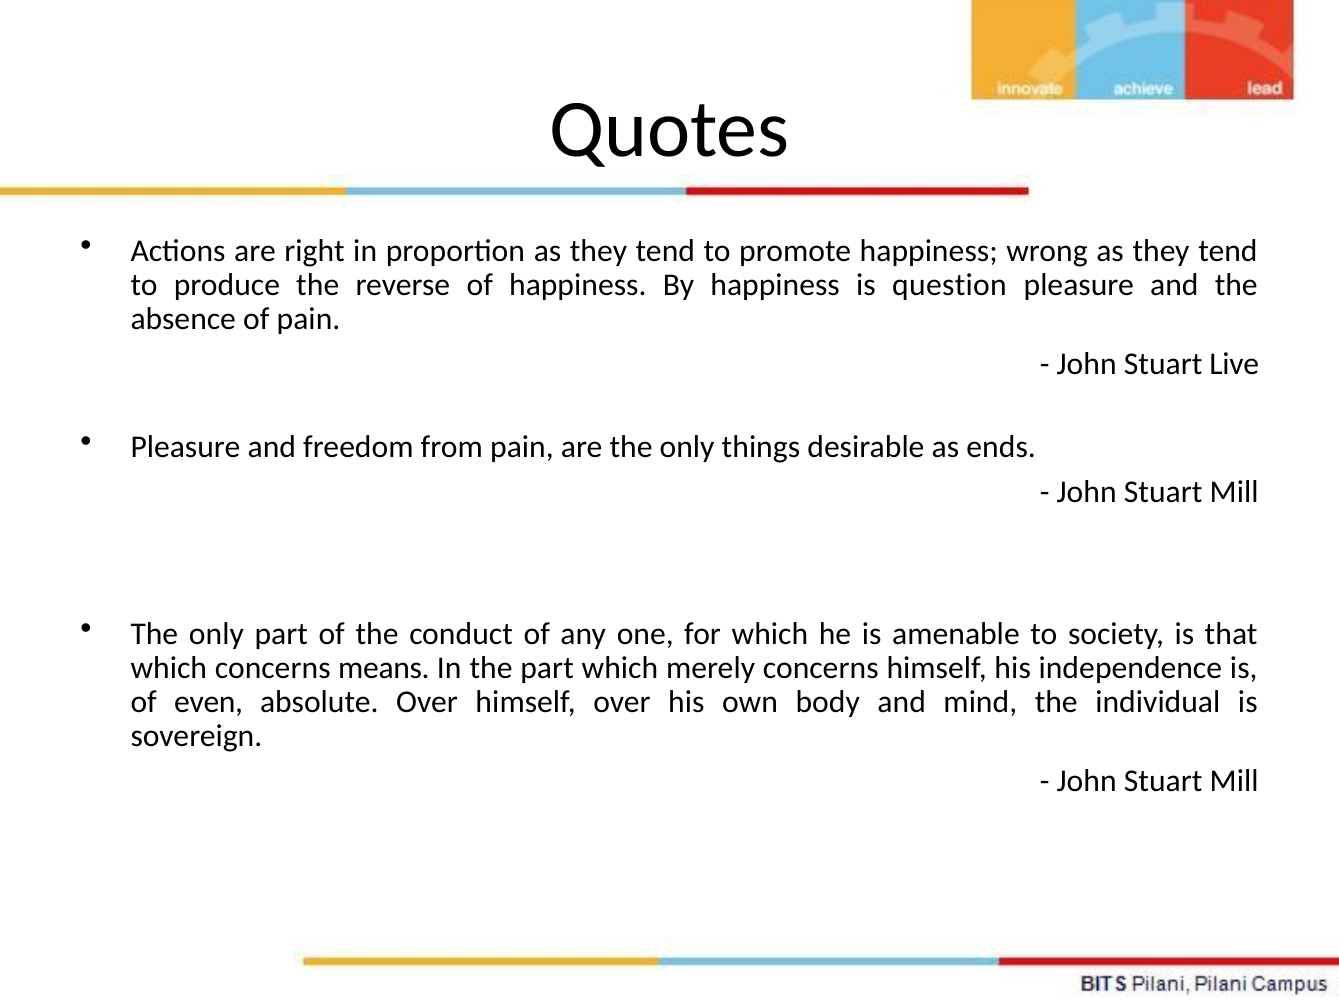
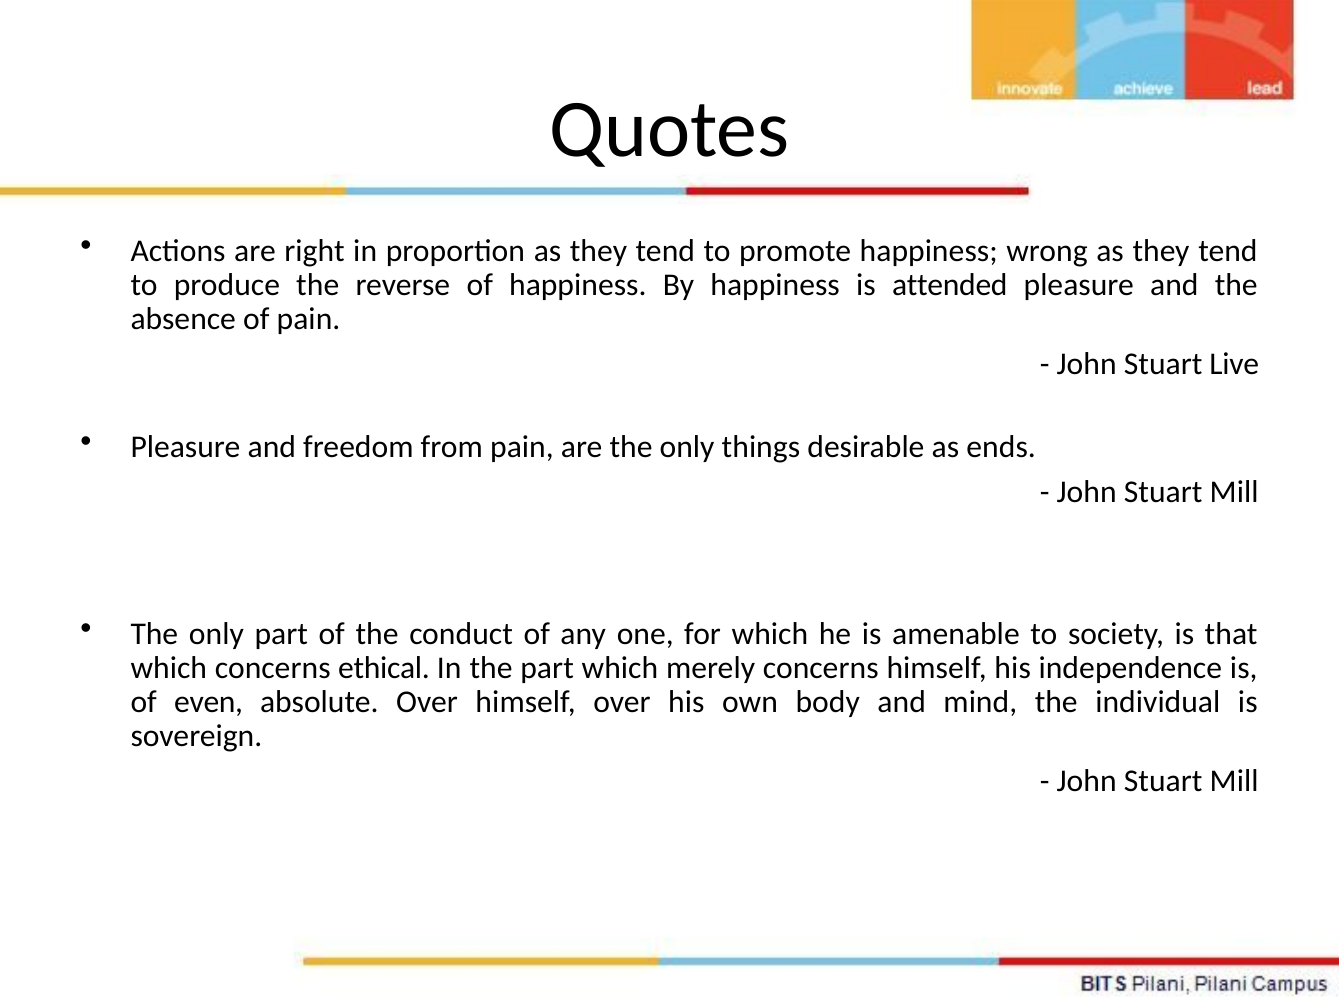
question: question -> attended
means: means -> ethical
